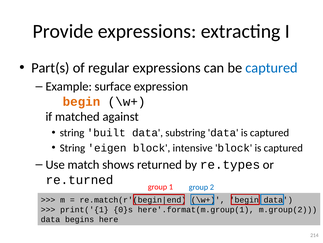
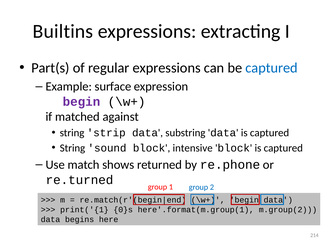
Provide: Provide -> Builtins
begin at (81, 101) colour: orange -> purple
built: built -> strip
eigen: eigen -> sound
re.types: re.types -> re.phone
